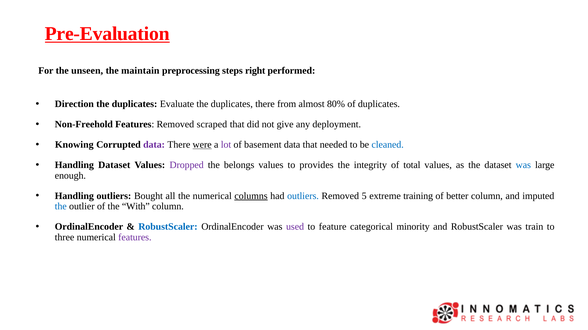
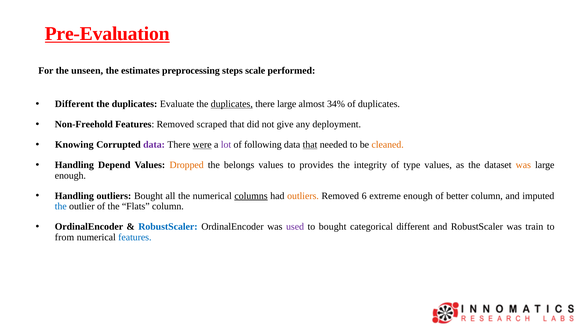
maintain: maintain -> estimates
right: right -> scale
Direction at (74, 104): Direction -> Different
duplicates at (232, 104) underline: none -> present
there from: from -> large
80%: 80% -> 34%
basement: basement -> following
that at (310, 145) underline: none -> present
cleaned colour: blue -> orange
Handling Dataset: Dataset -> Depend
Dropped colour: purple -> orange
total: total -> type
was at (523, 165) colour: blue -> orange
outliers at (303, 196) colour: blue -> orange
5: 5 -> 6
extreme training: training -> enough
With: With -> Flats
to feature: feature -> bought
categorical minority: minority -> different
three: three -> from
features at (135, 238) colour: purple -> blue
